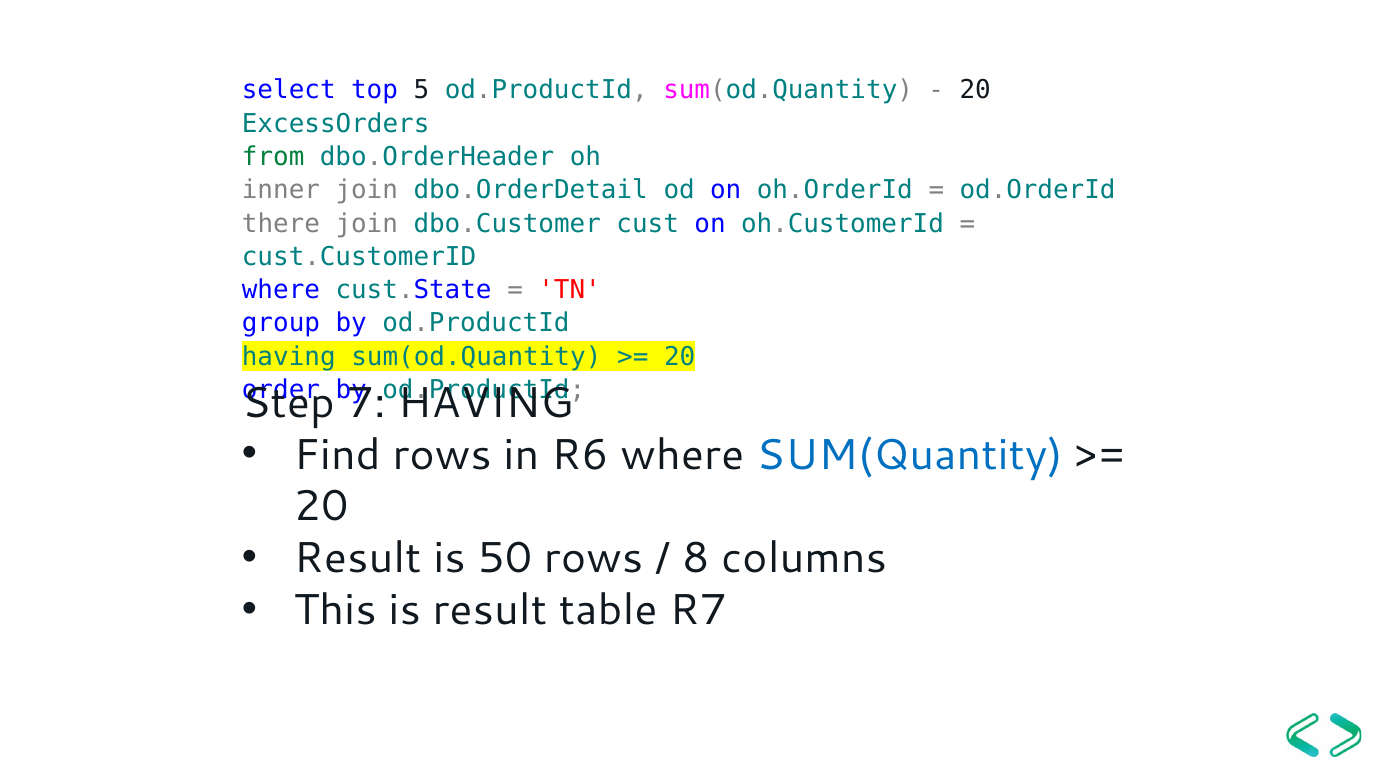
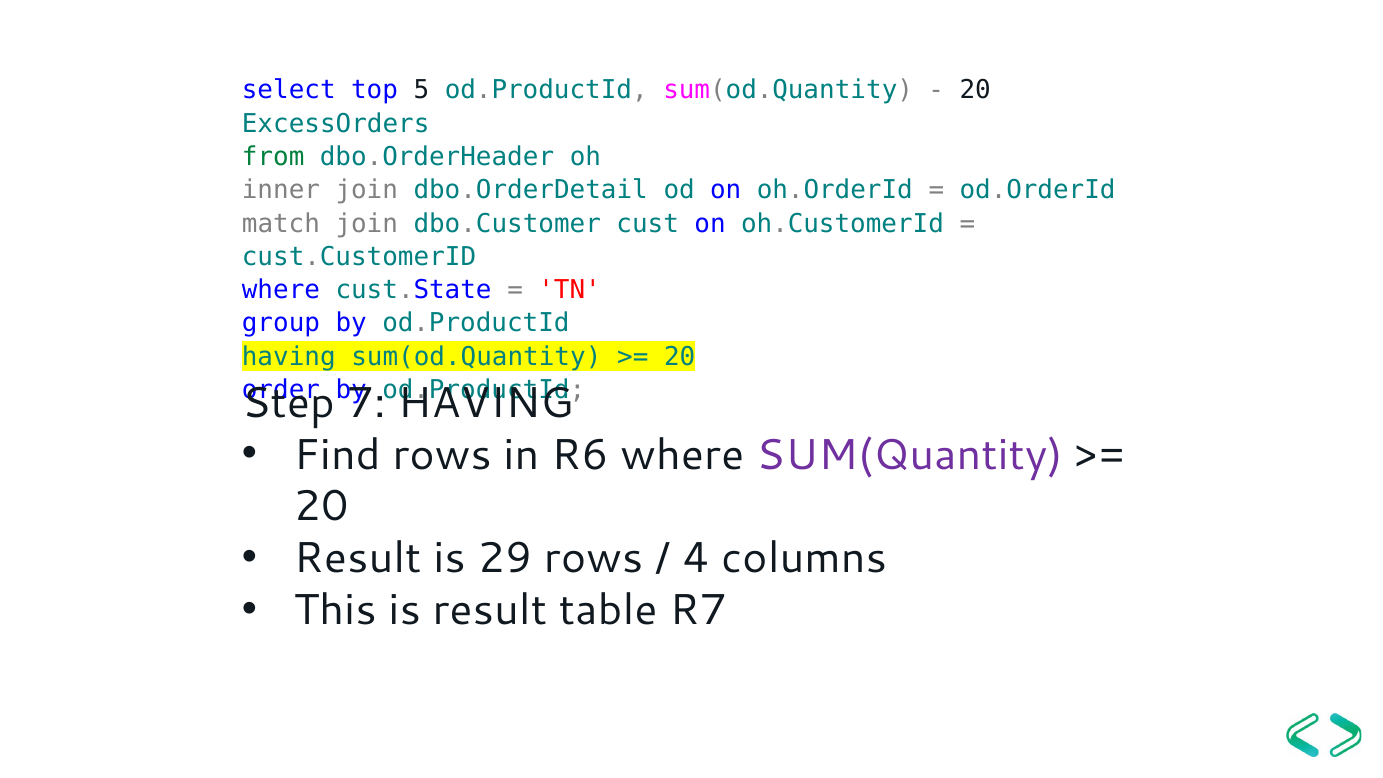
there: there -> match
SUM(Quantity colour: blue -> purple
50: 50 -> 29
8: 8 -> 4
